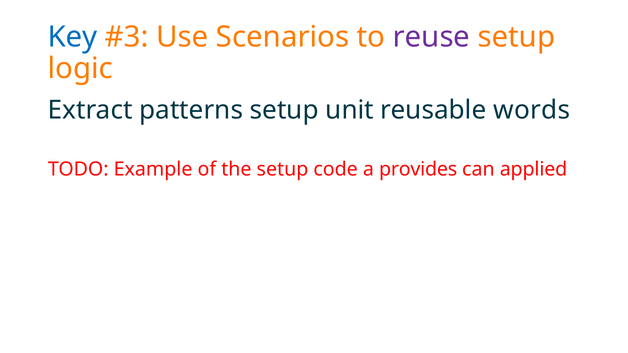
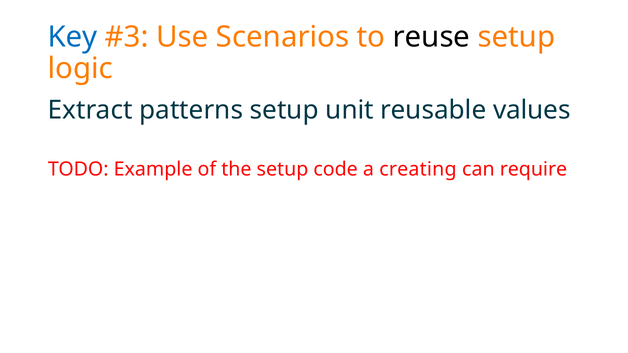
reuse colour: purple -> black
words: words -> values
provides: provides -> creating
applied: applied -> require
